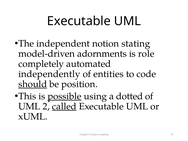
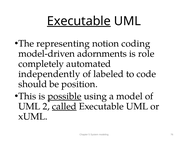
Executable at (79, 21) underline: none -> present
independent: independent -> representing
stating: stating -> coding
entities: entities -> labeled
should underline: present -> none
dotted: dotted -> model
